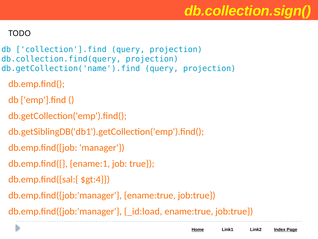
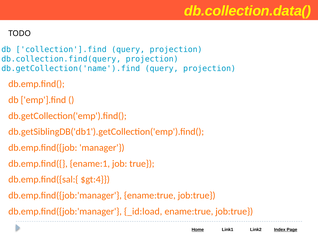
db.collection.sign(: db.collection.sign( -> db.collection.data(
